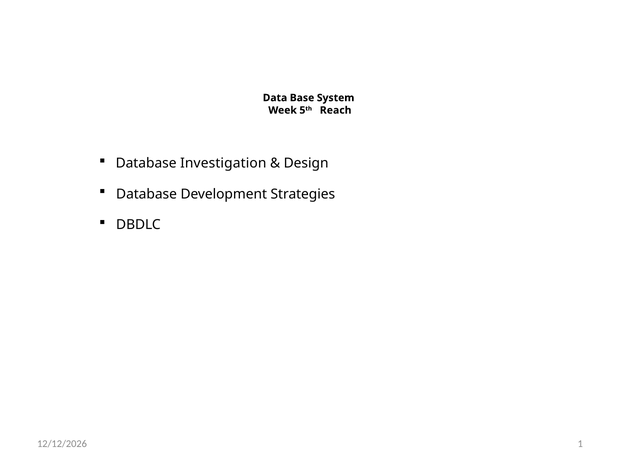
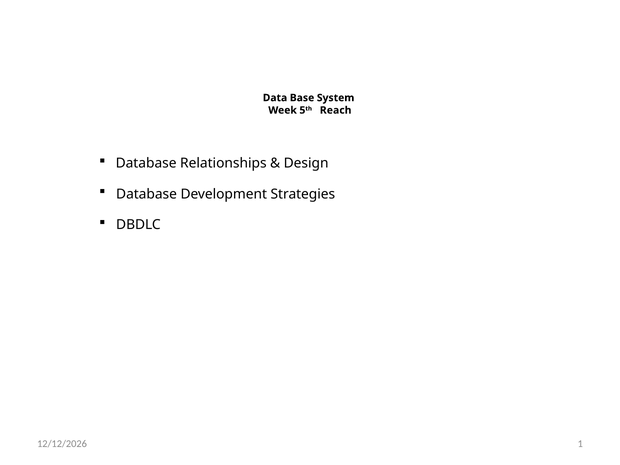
Investigation: Investigation -> Relationships
